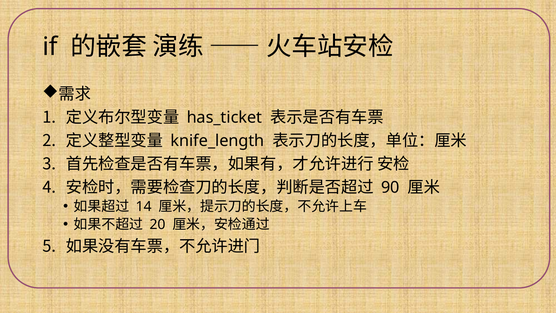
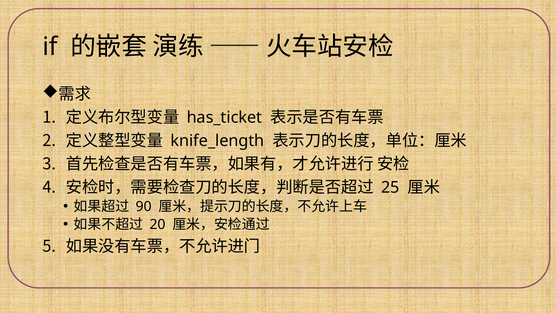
90: 90 -> 25
14: 14 -> 90
